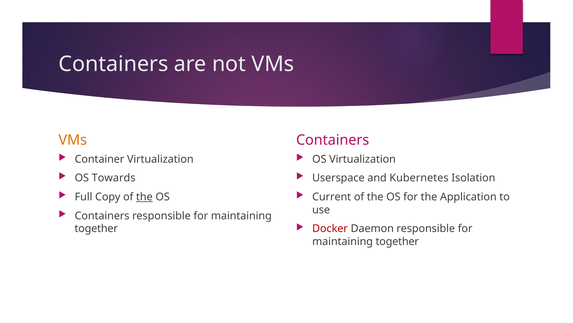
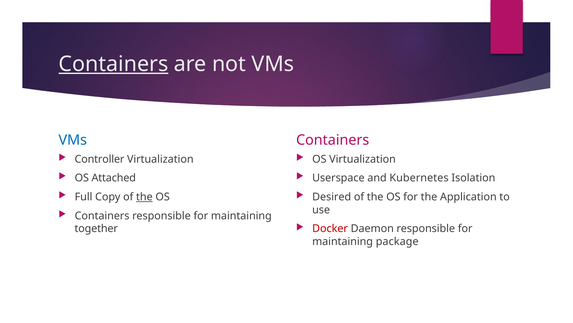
Containers at (113, 64) underline: none -> present
VMs at (73, 140) colour: orange -> blue
Container: Container -> Controller
Towards: Towards -> Attached
Current: Current -> Desired
together at (397, 241): together -> package
